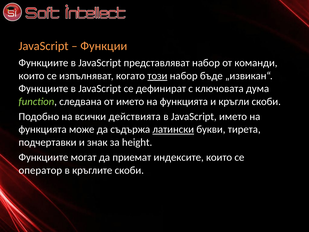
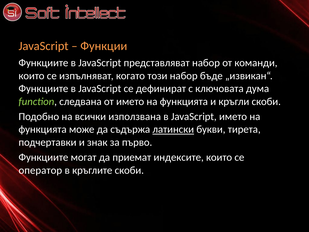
този underline: present -> none
действията: действията -> използвана
height: height -> първо
